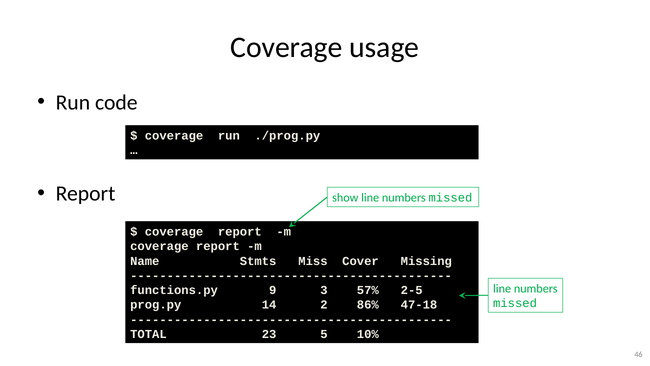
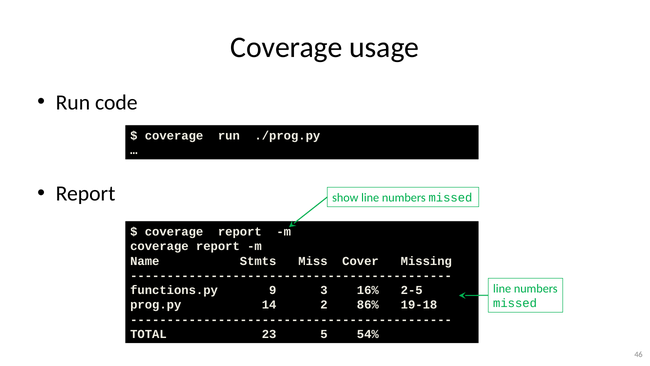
57%: 57% -> 16%
47-18: 47-18 -> 19-18
10%: 10% -> 54%
